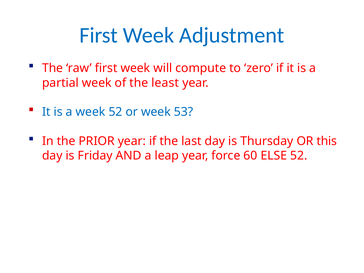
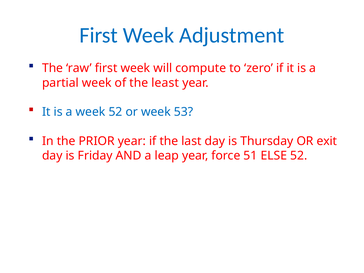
this: this -> exit
60: 60 -> 51
